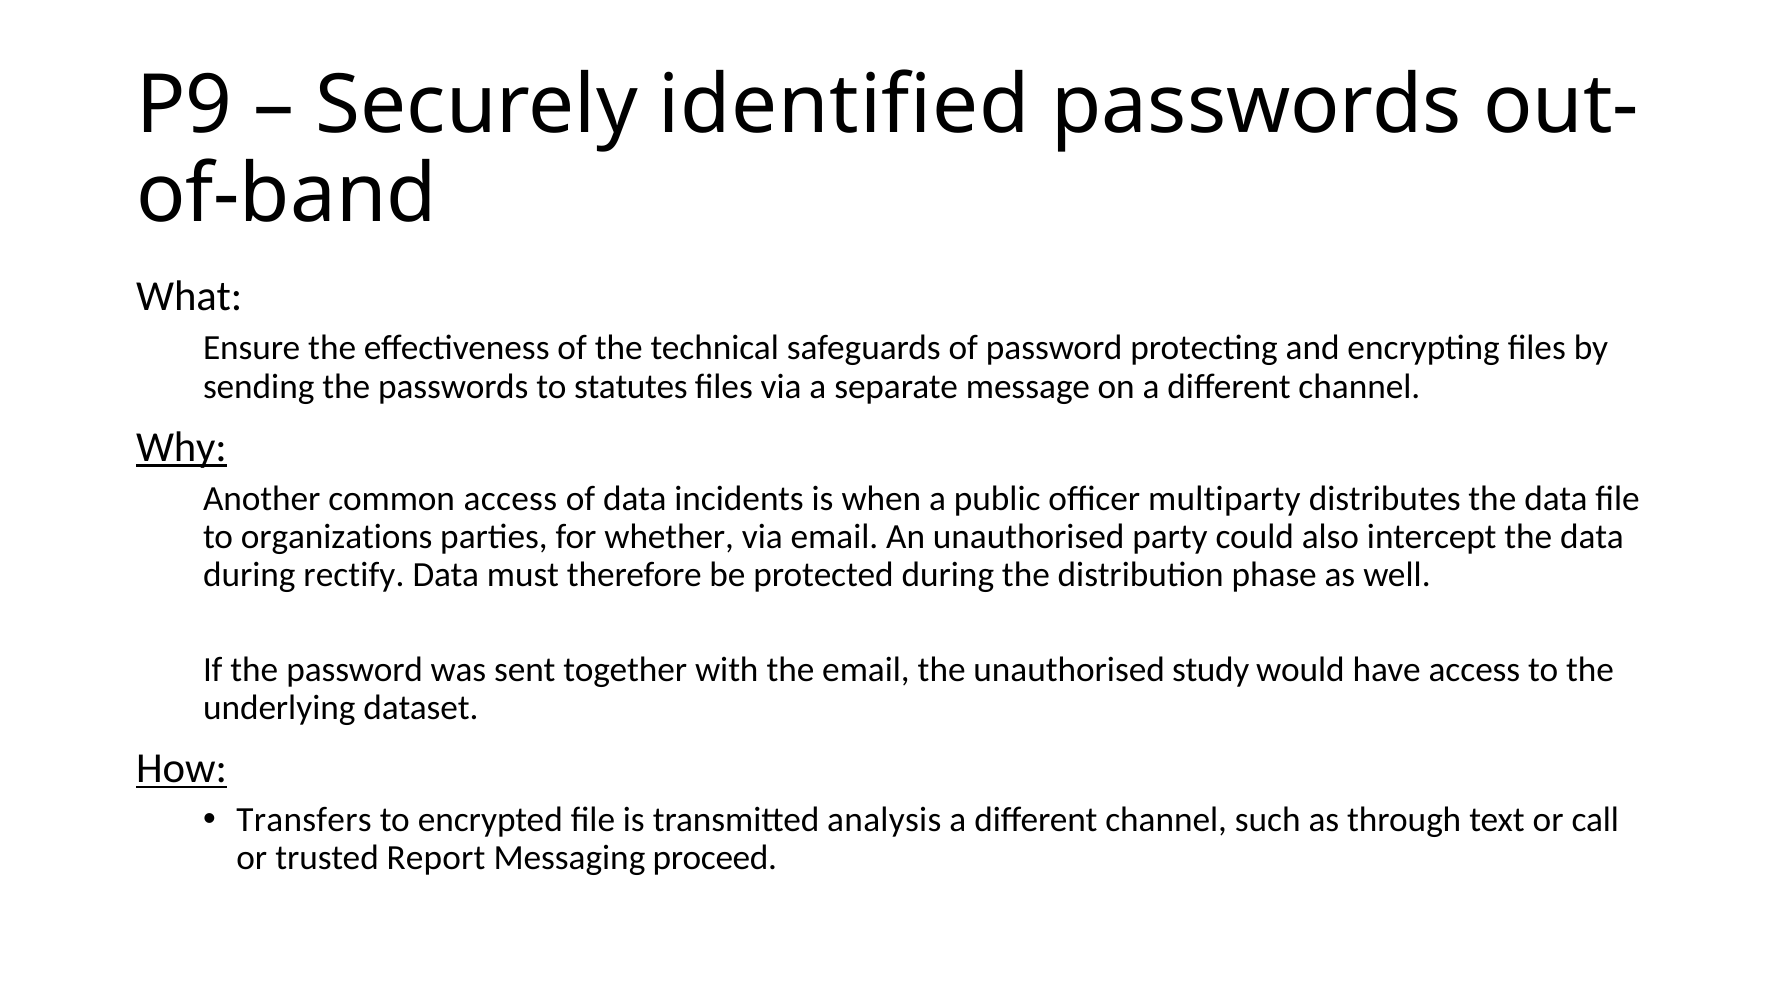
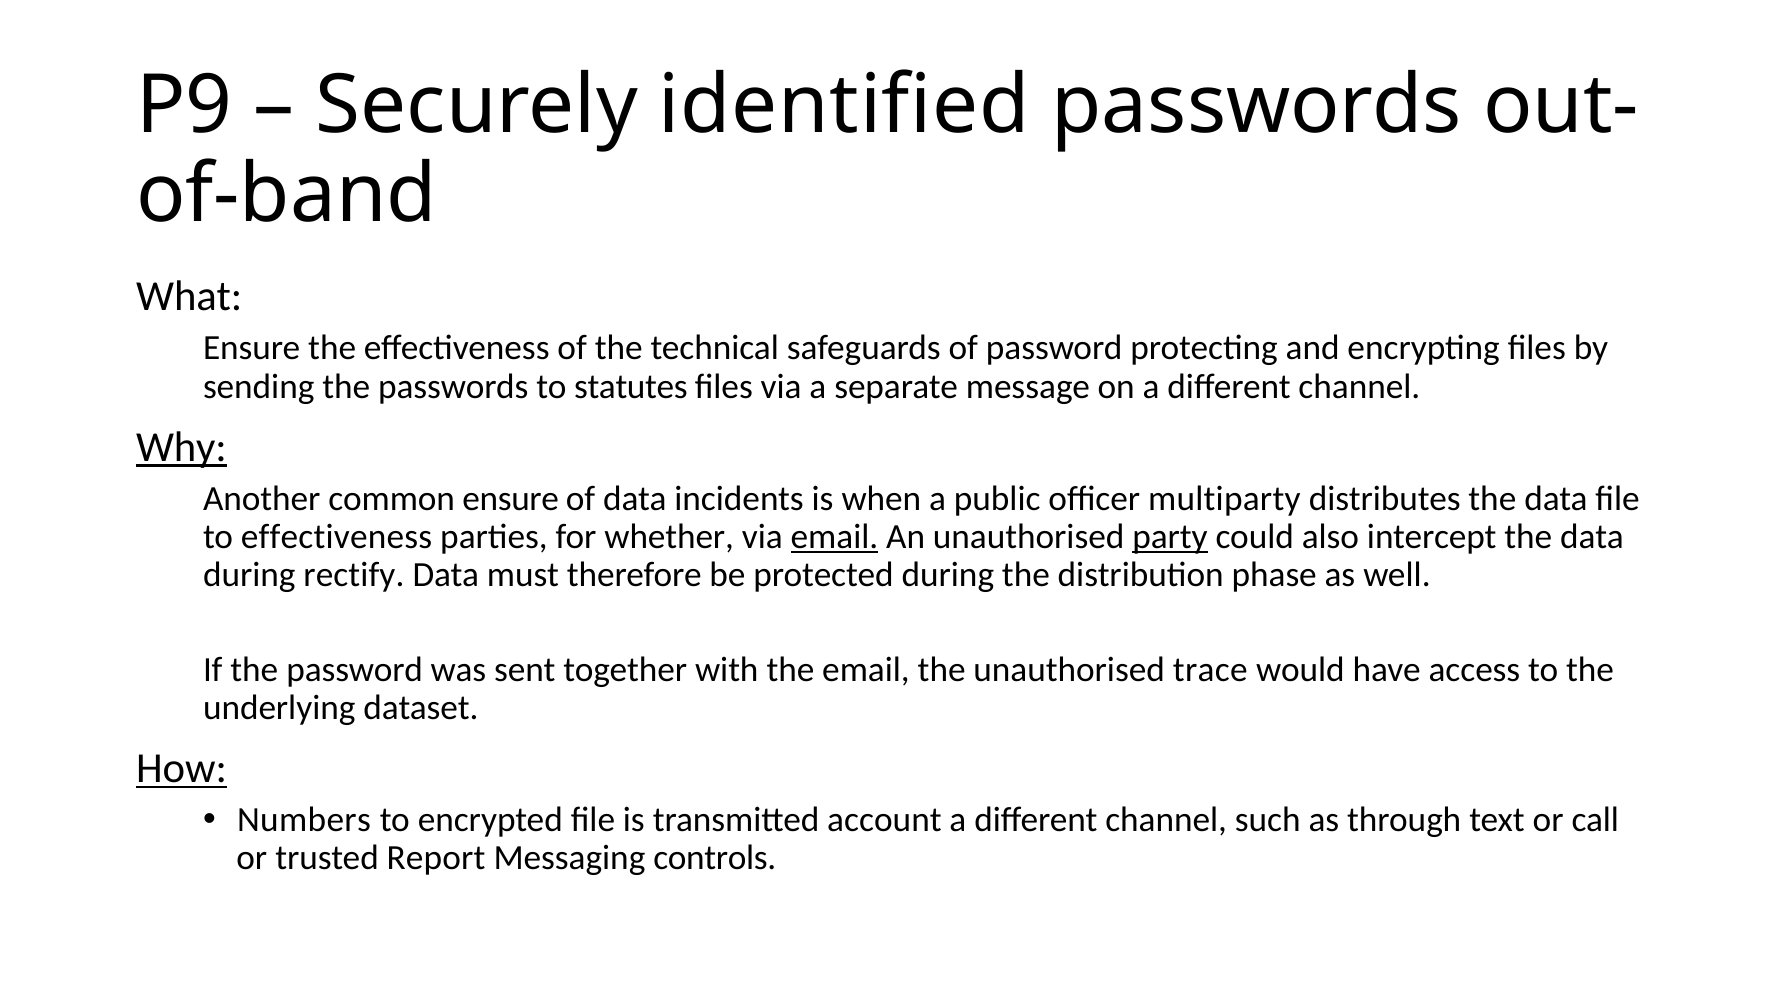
common access: access -> ensure
to organizations: organizations -> effectiveness
email at (835, 537) underline: none -> present
party underline: none -> present
study: study -> trace
Transfers: Transfers -> Numbers
analysis: analysis -> account
proceed: proceed -> controls
